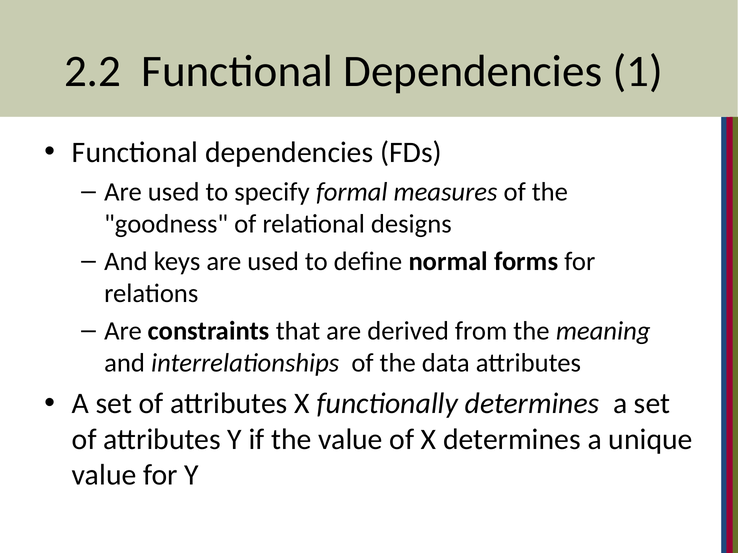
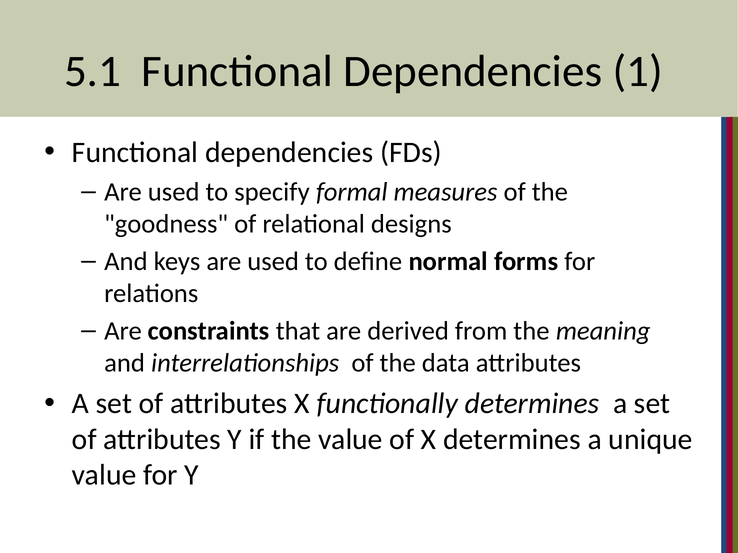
2.2: 2.2 -> 5.1
